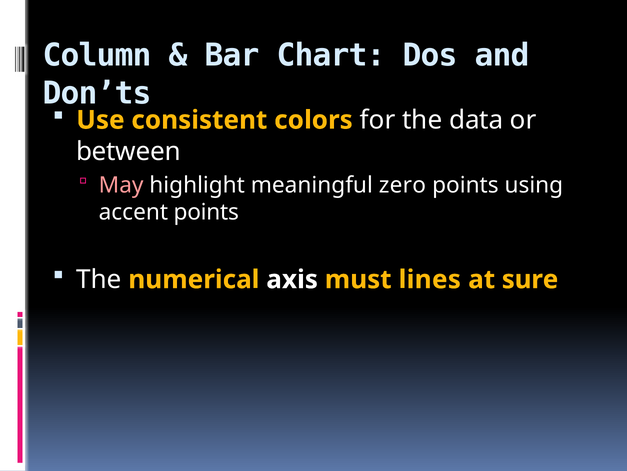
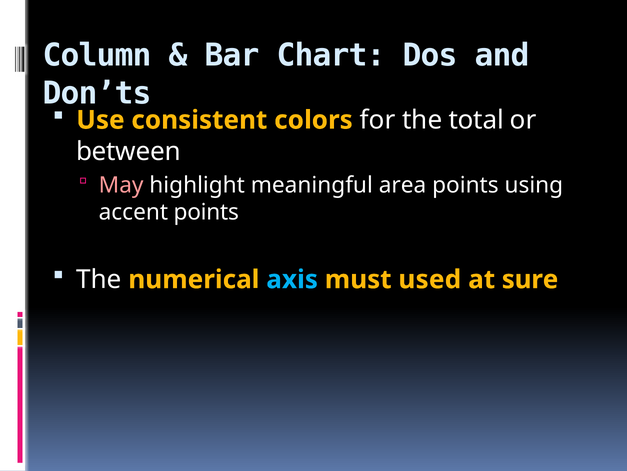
data: data -> total
zero: zero -> area
axis colour: white -> light blue
lines: lines -> used
